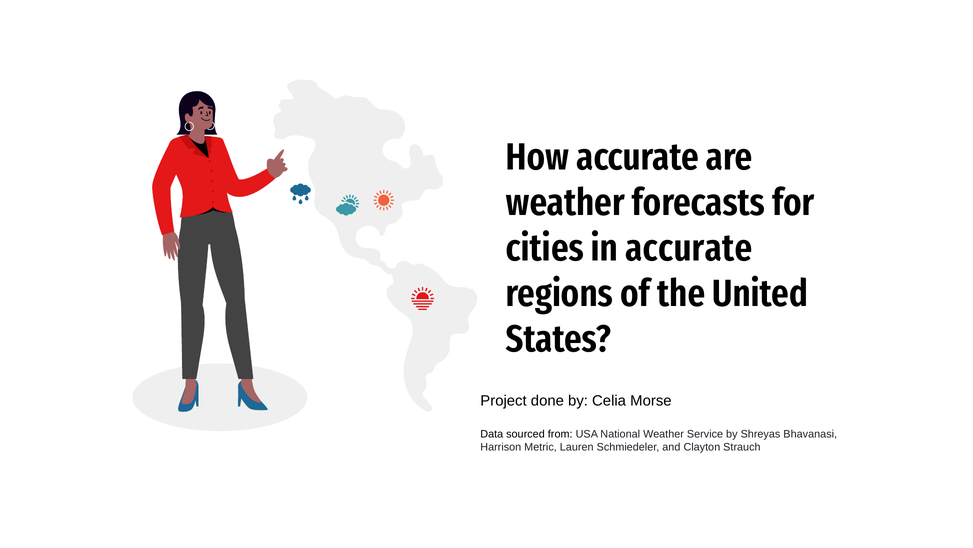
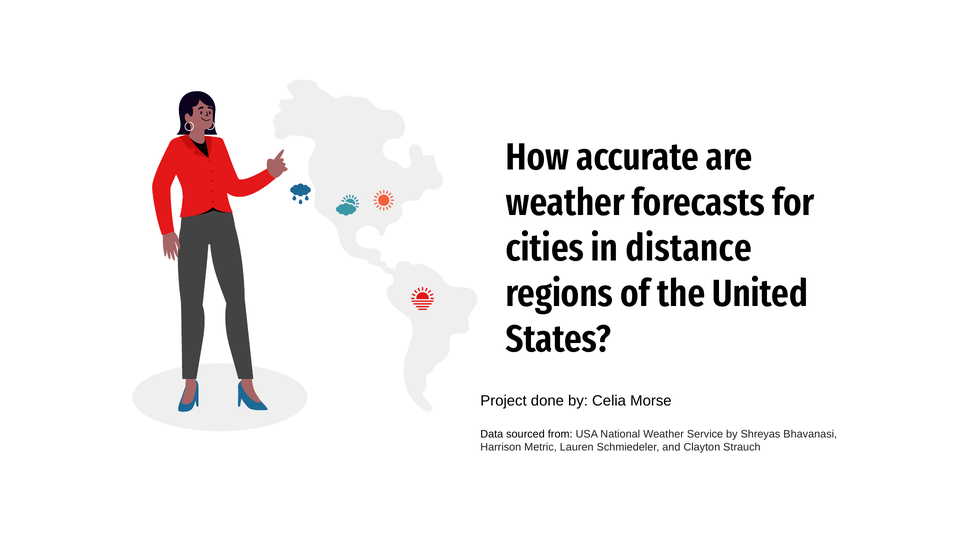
in accurate: accurate -> distance
